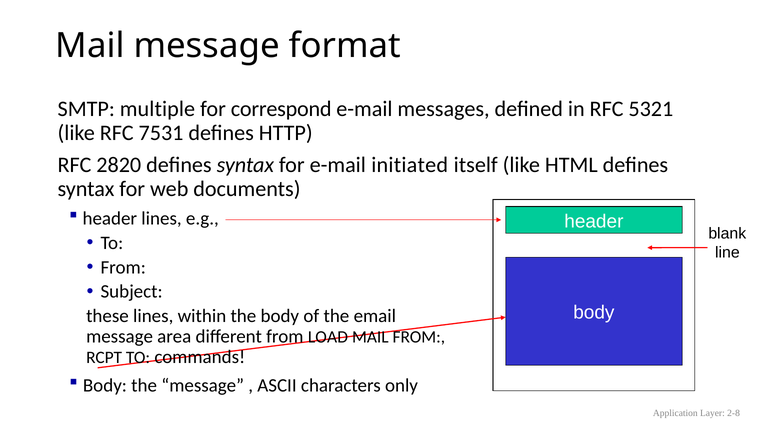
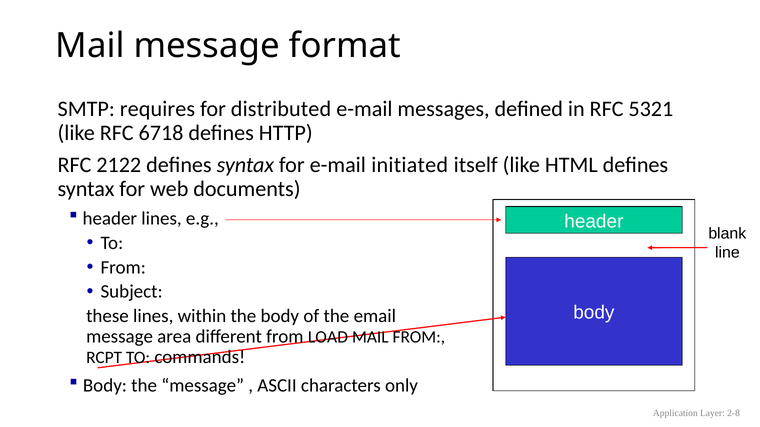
multiple: multiple -> requires
correspond: correspond -> distributed
7531: 7531 -> 6718
2820: 2820 -> 2122
